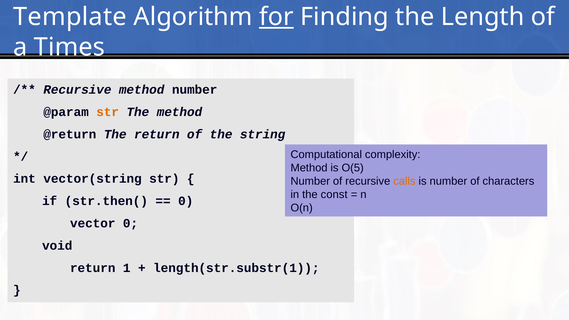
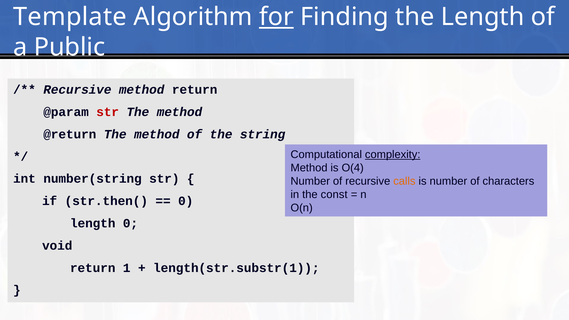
Times: Times -> Public
method number: number -> return
str at (108, 112) colour: orange -> red
@return The return: return -> method
complexity underline: none -> present
O(5: O(5 -> O(4
vector(string: vector(string -> number(string
vector at (93, 223): vector -> length
